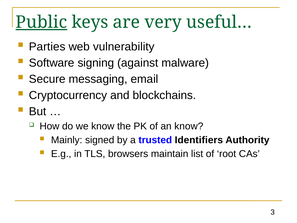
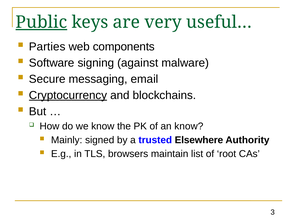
vulnerability: vulnerability -> components
Cryptocurrency underline: none -> present
Identifiers: Identifiers -> Elsewhere
